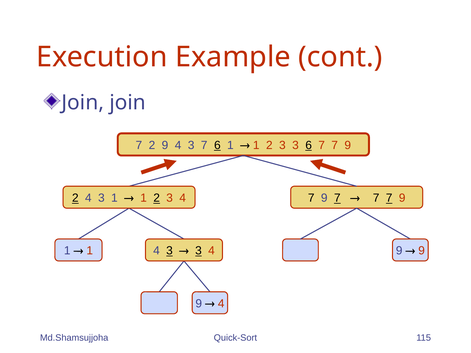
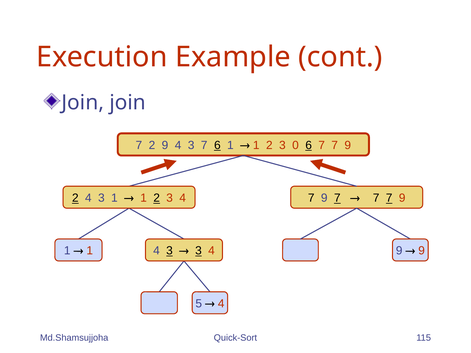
3 3: 3 -> 0
9 9: 9 -> 5
